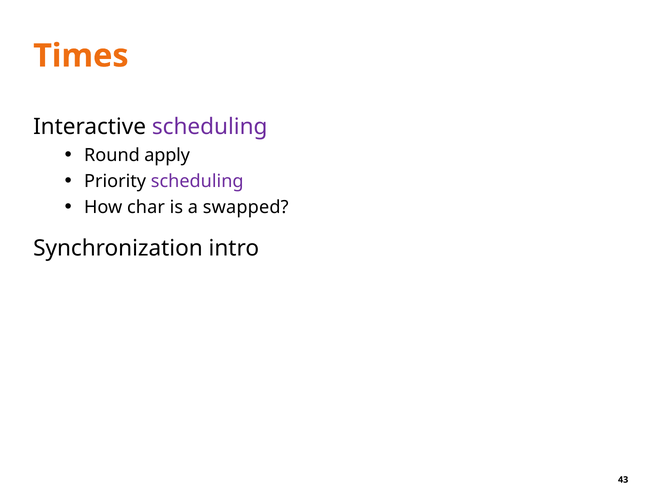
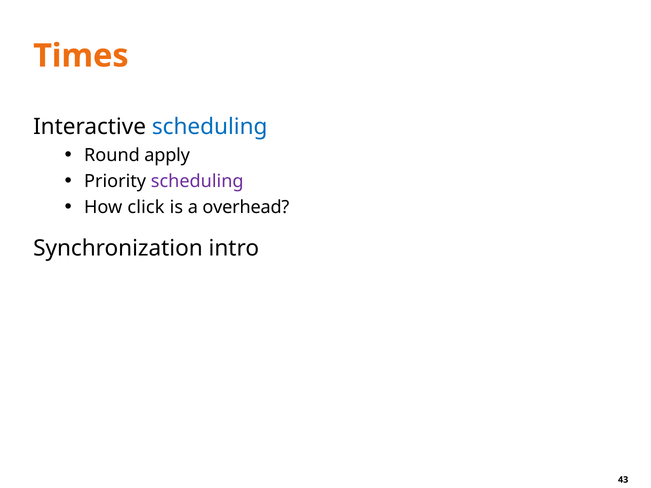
scheduling at (210, 127) colour: purple -> blue
char: char -> click
swapped: swapped -> overhead
